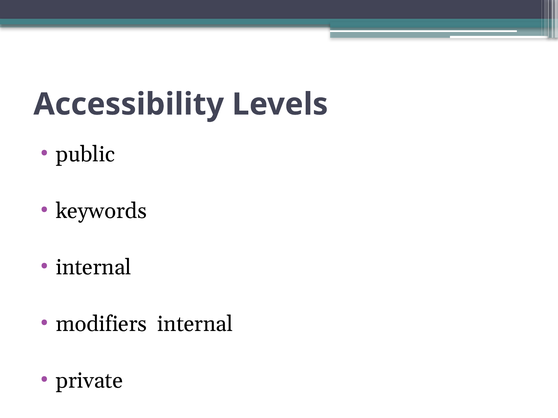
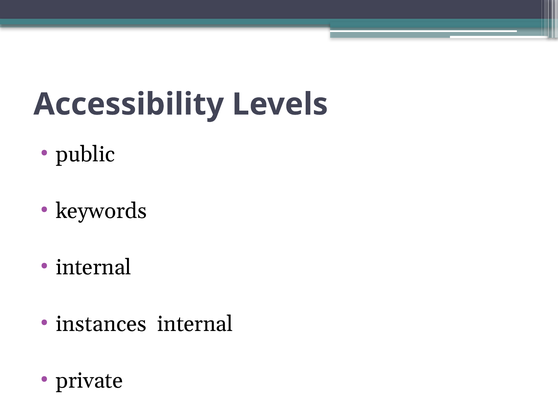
modifiers: modifiers -> instances
